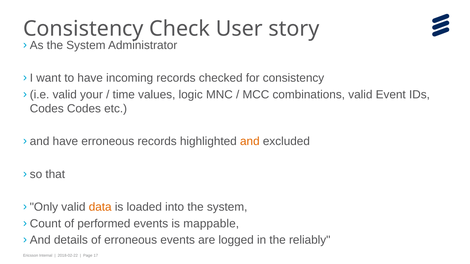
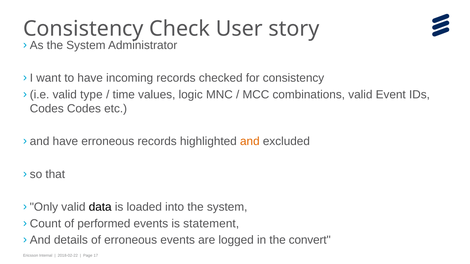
your: your -> type
data colour: orange -> black
mappable: mappable -> statement
reliably: reliably -> convert
